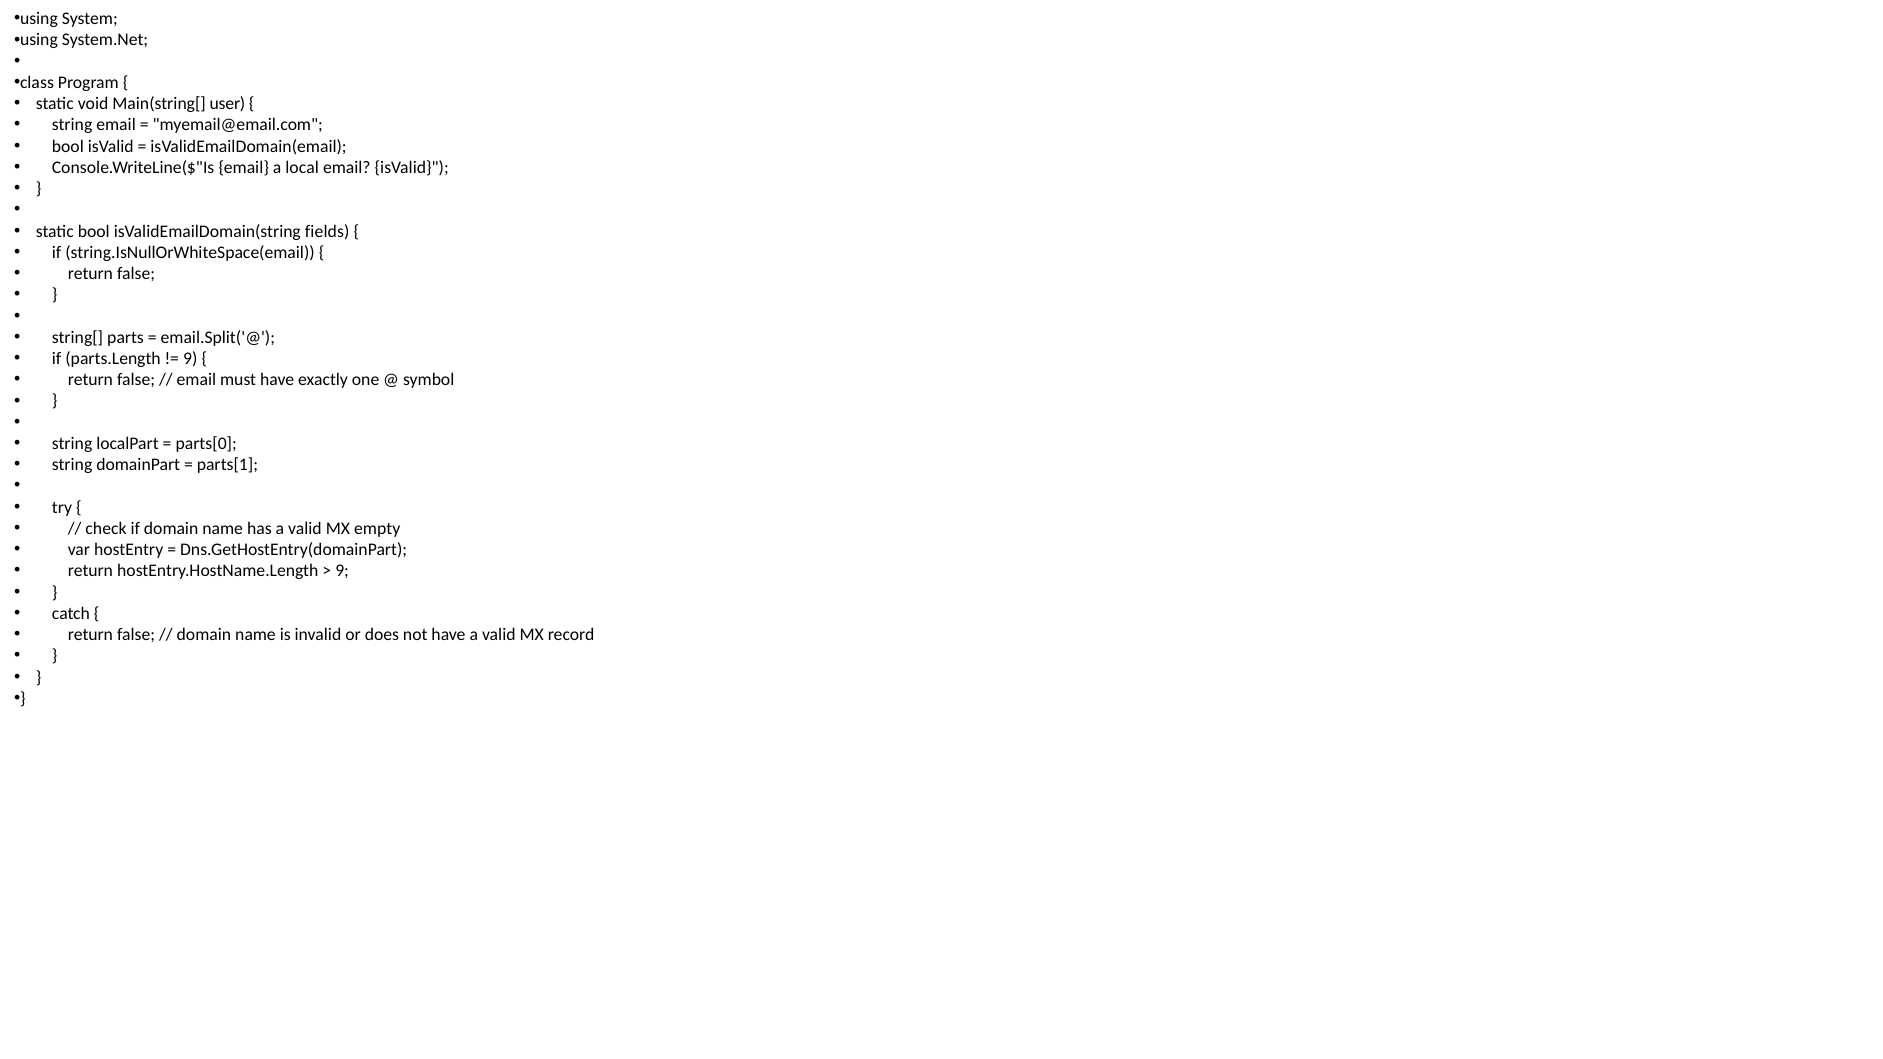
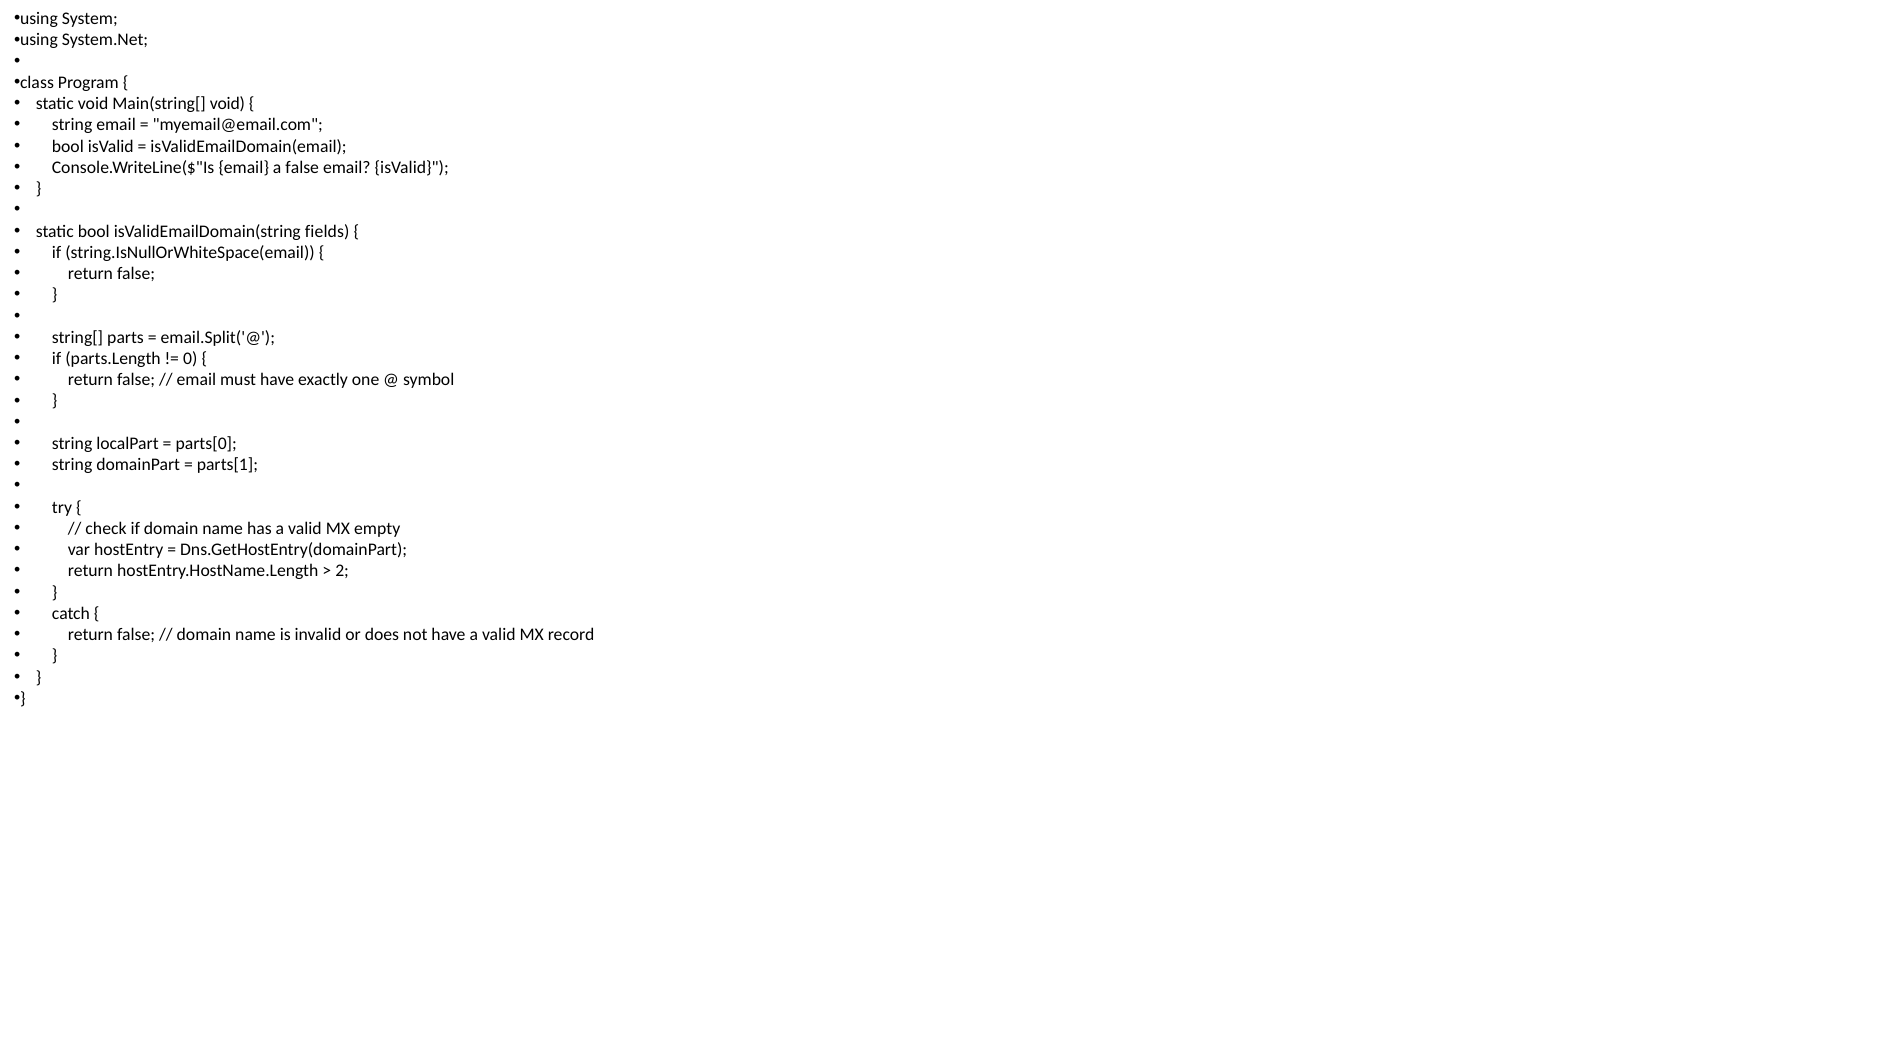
Main(string[ user: user -> void
a local: local -> false
9 at (190, 359): 9 -> 0
9 at (342, 571): 9 -> 2
